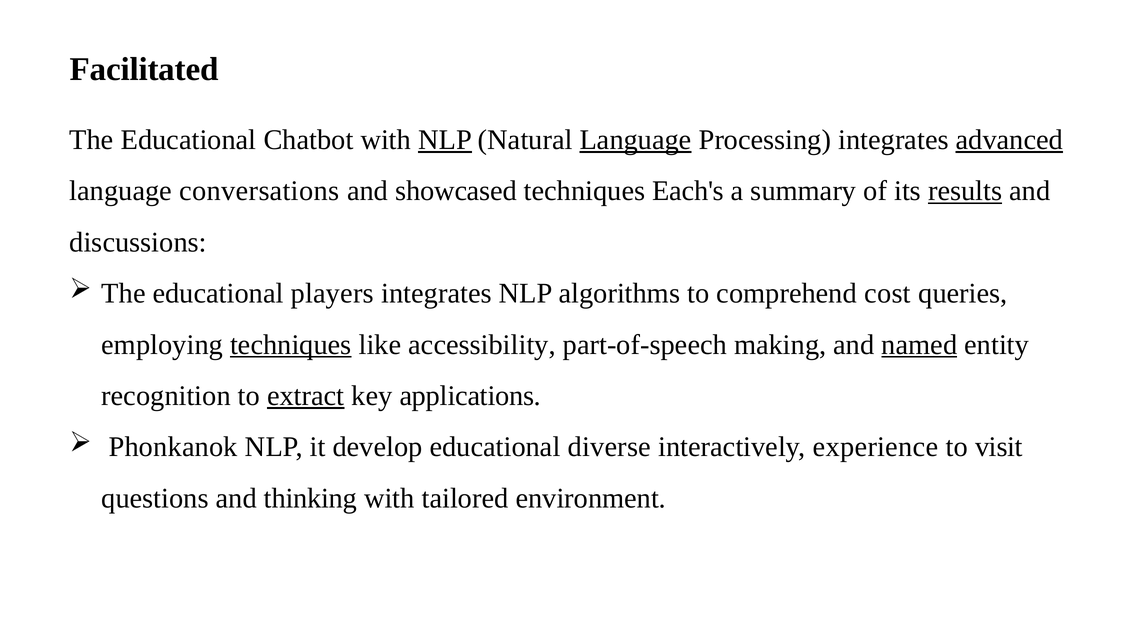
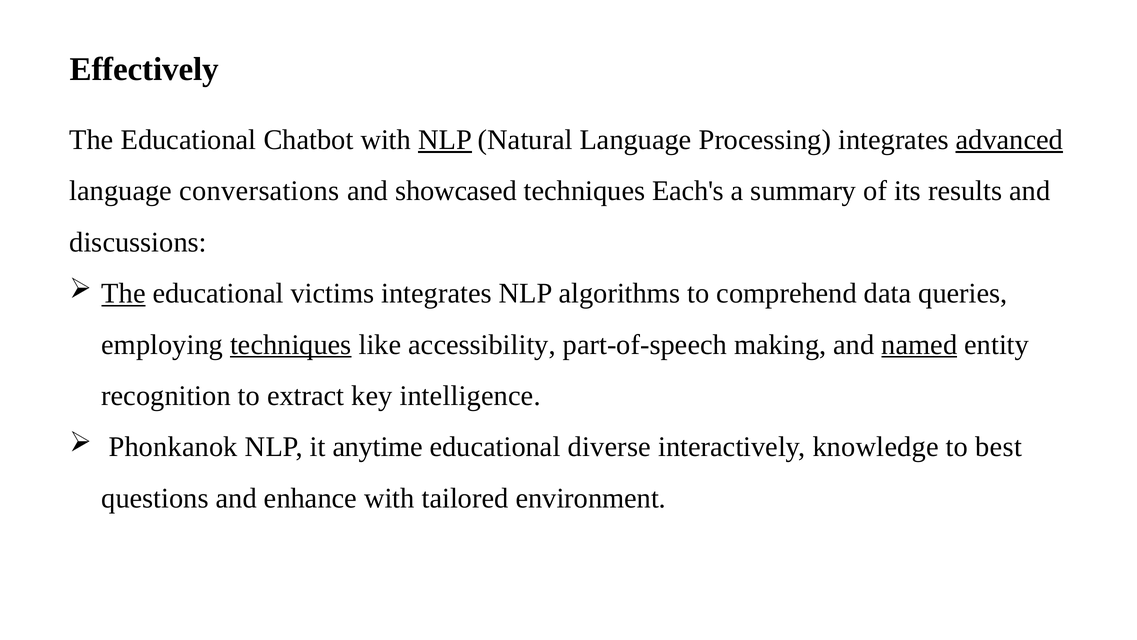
Facilitated: Facilitated -> Effectively
Language at (636, 140) underline: present -> none
results underline: present -> none
The at (124, 293) underline: none -> present
players: players -> victims
cost: cost -> data
extract underline: present -> none
applications: applications -> intelligence
develop: develop -> anytime
experience: experience -> knowledge
visit: visit -> best
thinking: thinking -> enhance
